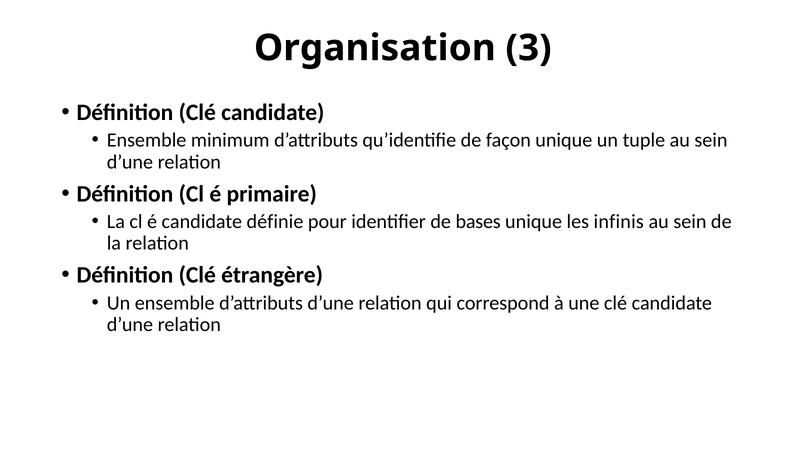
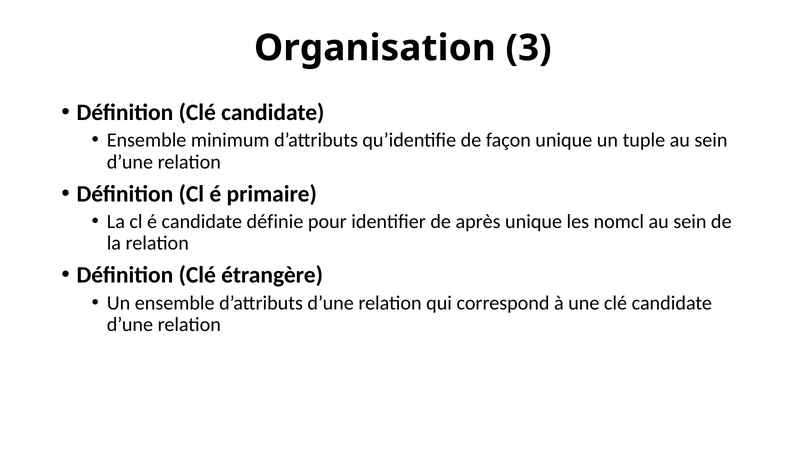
bases: bases -> après
infinis: infinis -> nomcl
